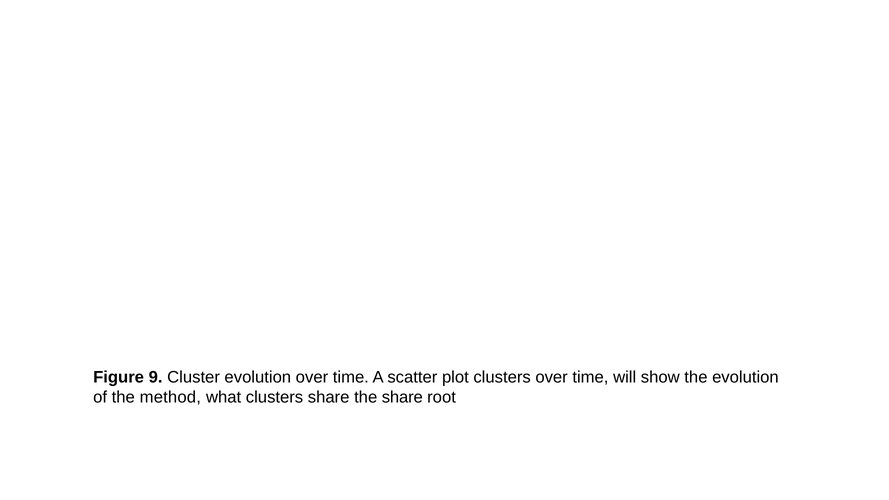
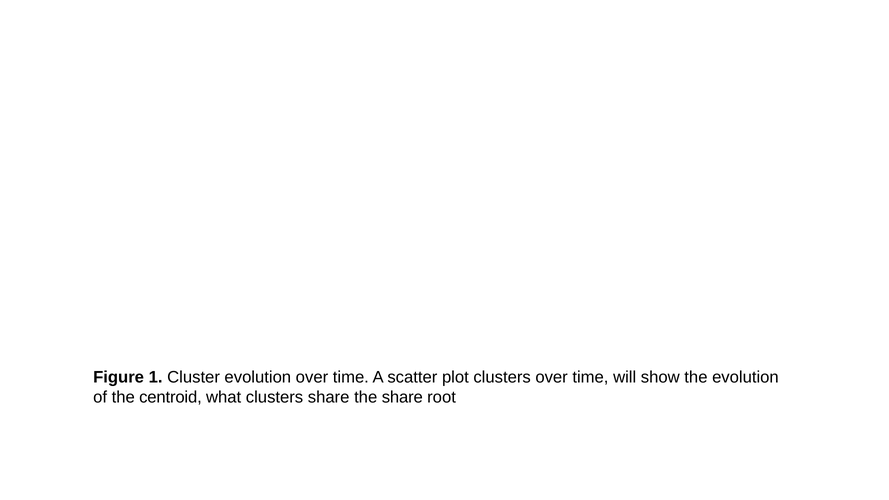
9: 9 -> 1
method: method -> centroid
